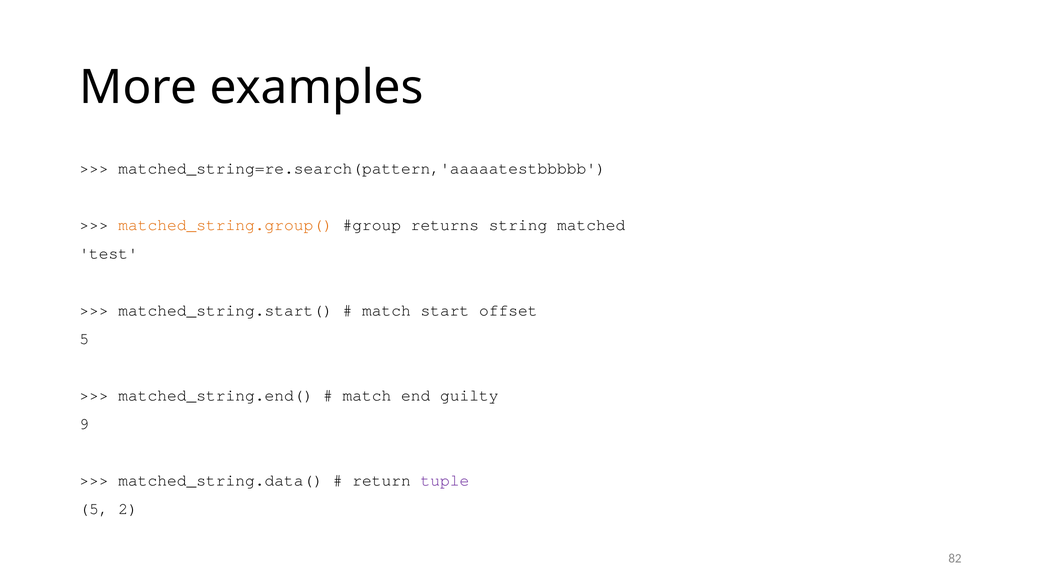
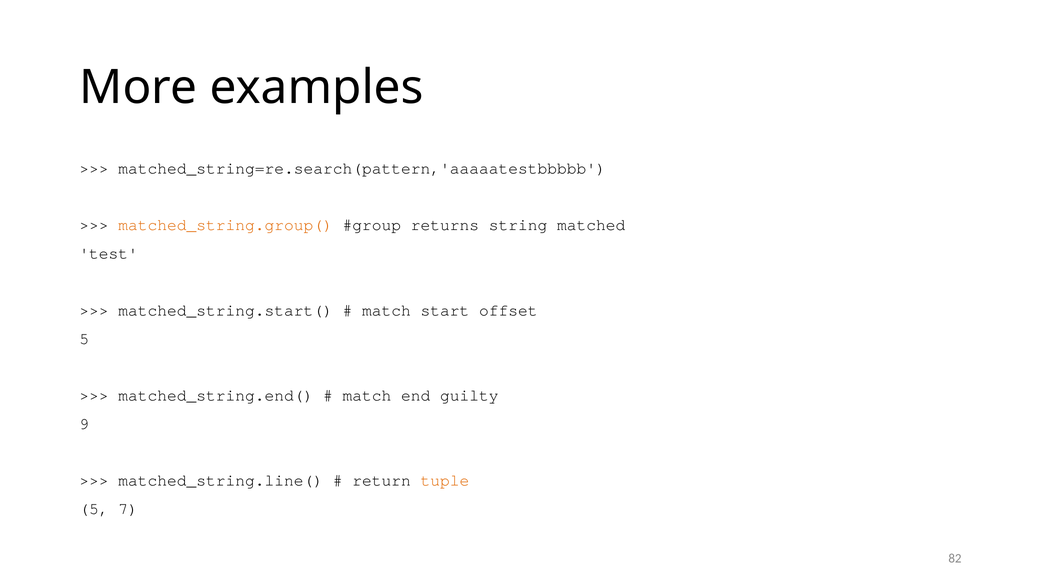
matched_string.data(: matched_string.data( -> matched_string.line(
tuple colour: purple -> orange
2: 2 -> 7
